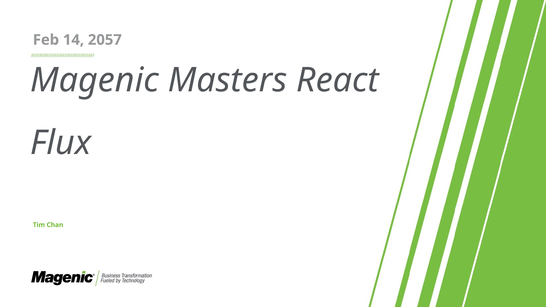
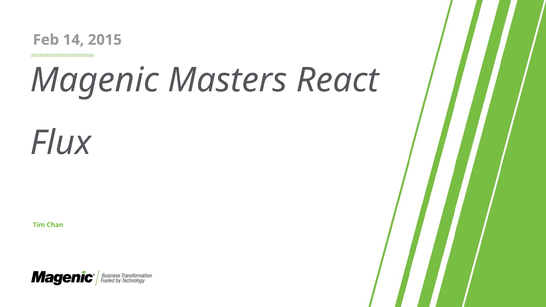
2057: 2057 -> 2015
